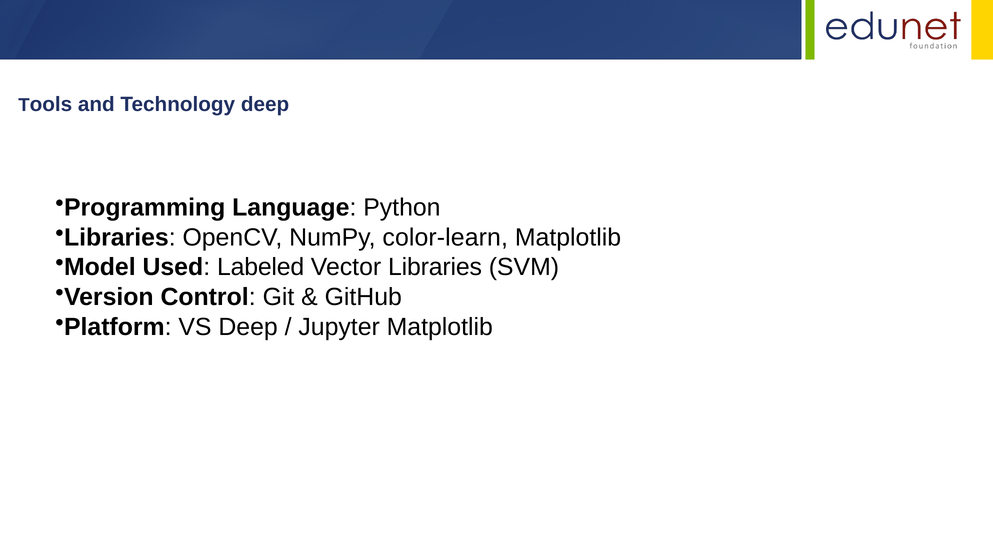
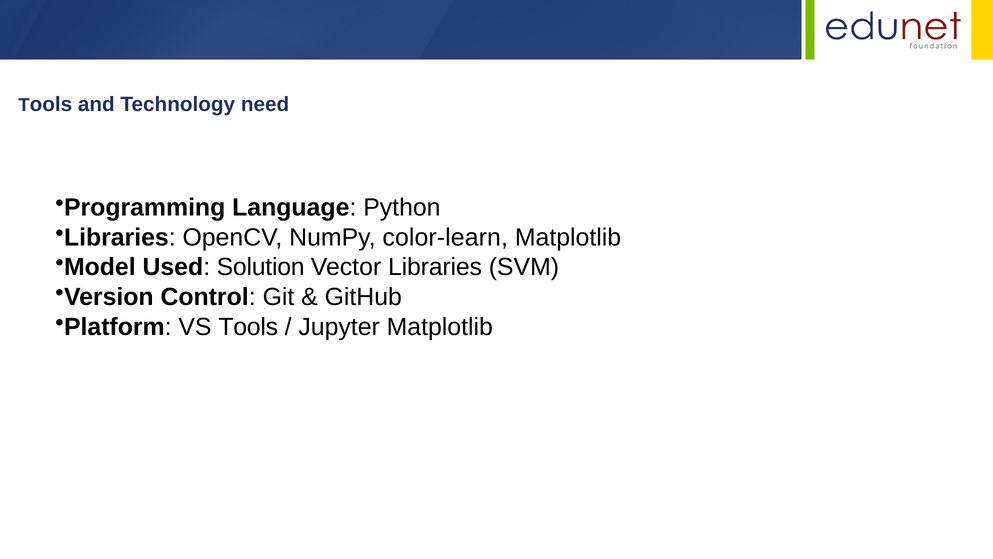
Technology deep: deep -> need
Labeled: Labeled -> Solution
VS Deep: Deep -> Tools
